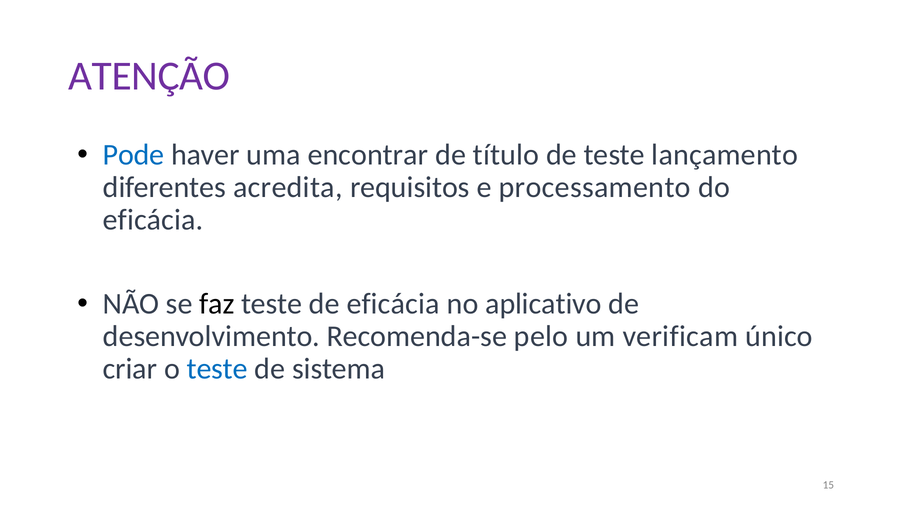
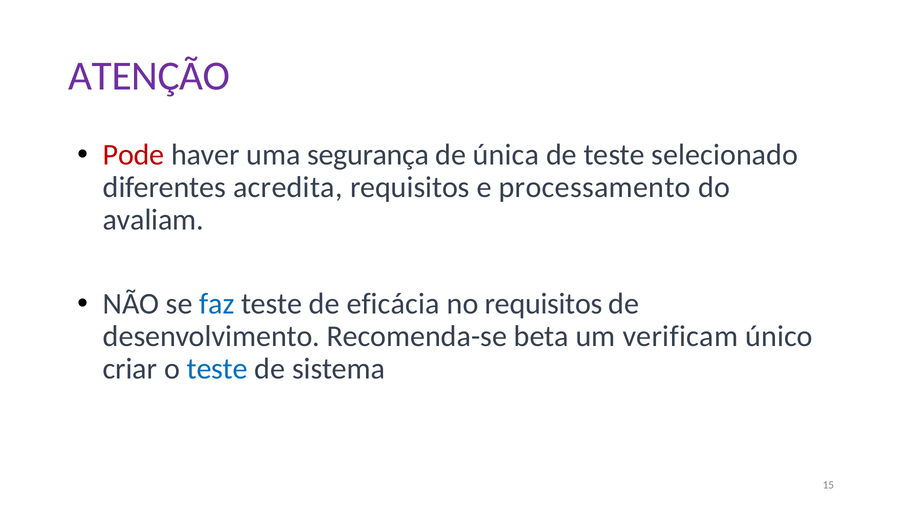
Pode colour: blue -> red
encontrar: encontrar -> segurança
título: título -> única
lançamento: lançamento -> selecionado
eficácia at (153, 220): eficácia -> avaliam
faz colour: black -> blue
no aplicativo: aplicativo -> requisitos
pelo: pelo -> beta
